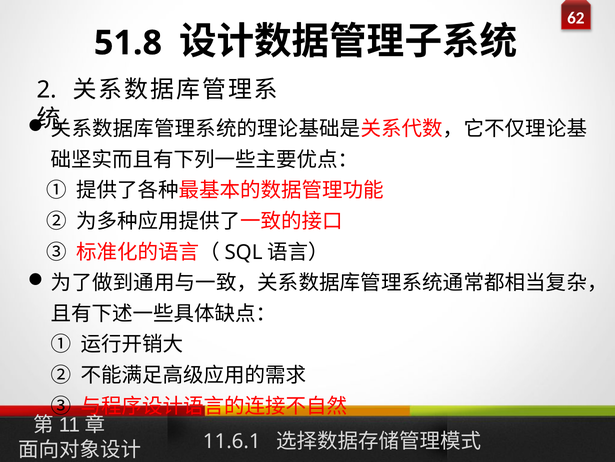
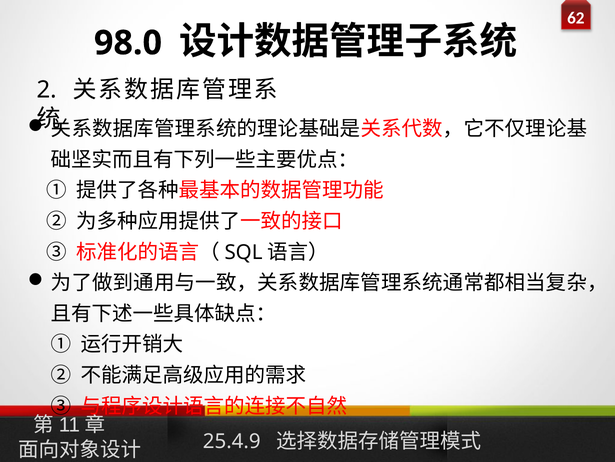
51.8: 51.8 -> 98.0
11.6.1: 11.6.1 -> 25.4.9
